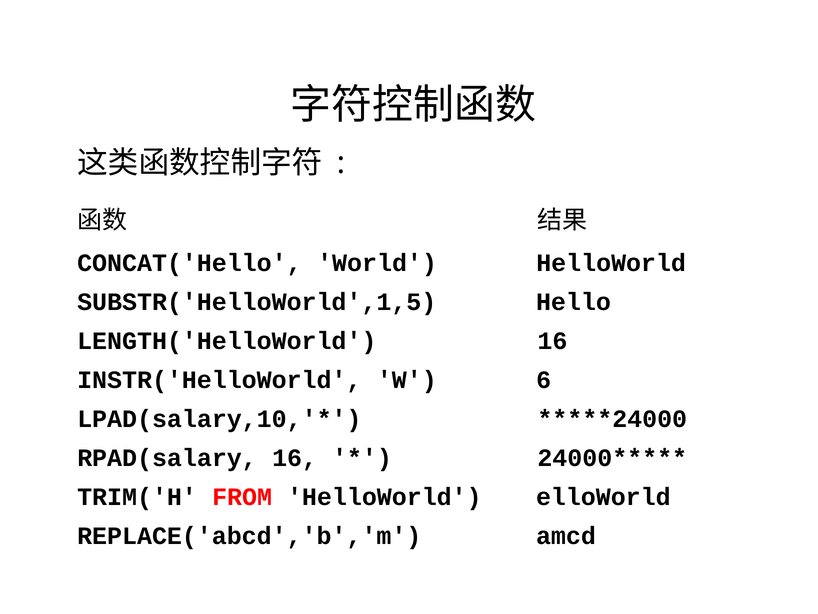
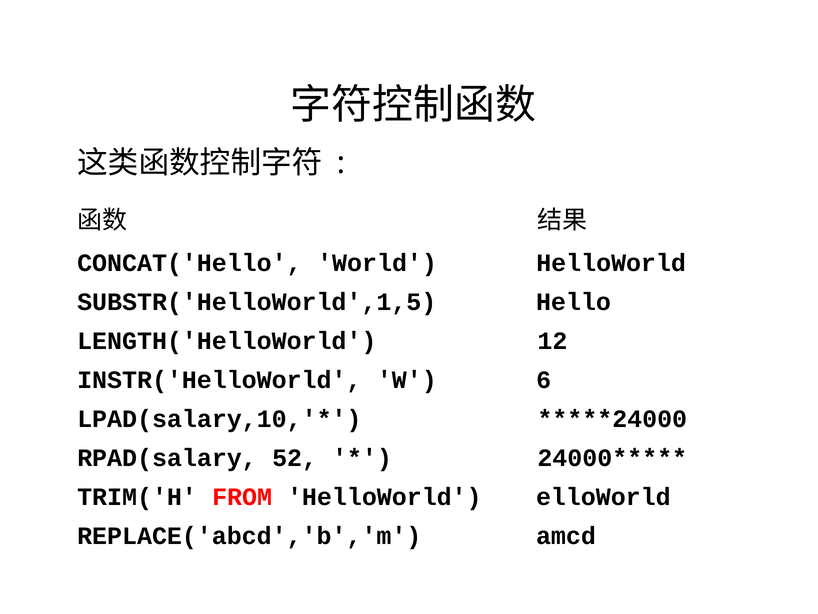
LENGTH('HelloWorld 16: 16 -> 12
RPAD(salary 16: 16 -> 52
